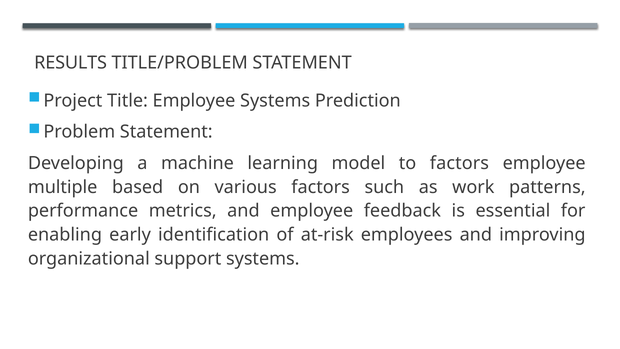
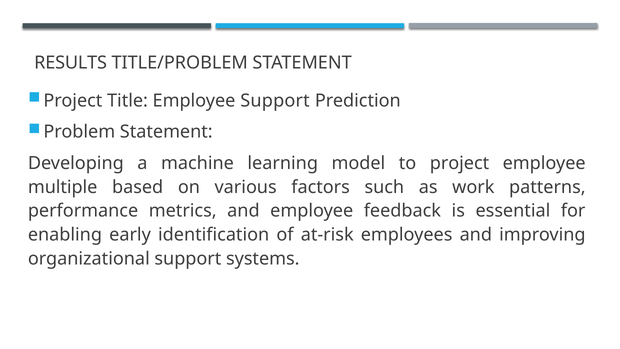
Employee Systems: Systems -> Support
to factors: factors -> project
